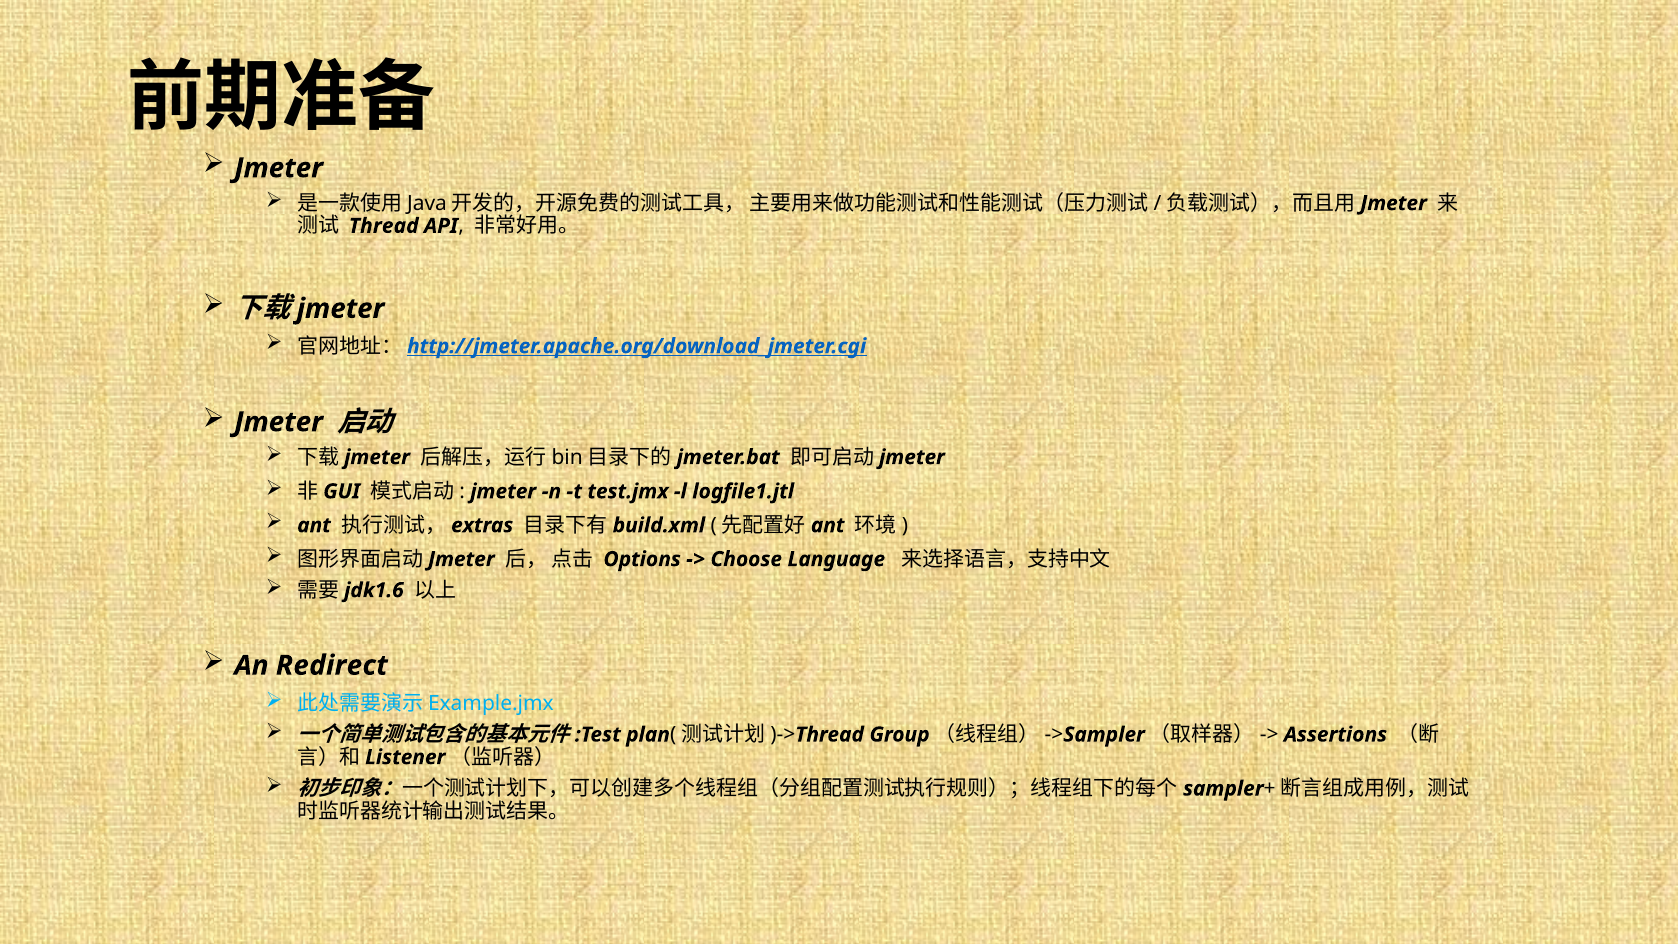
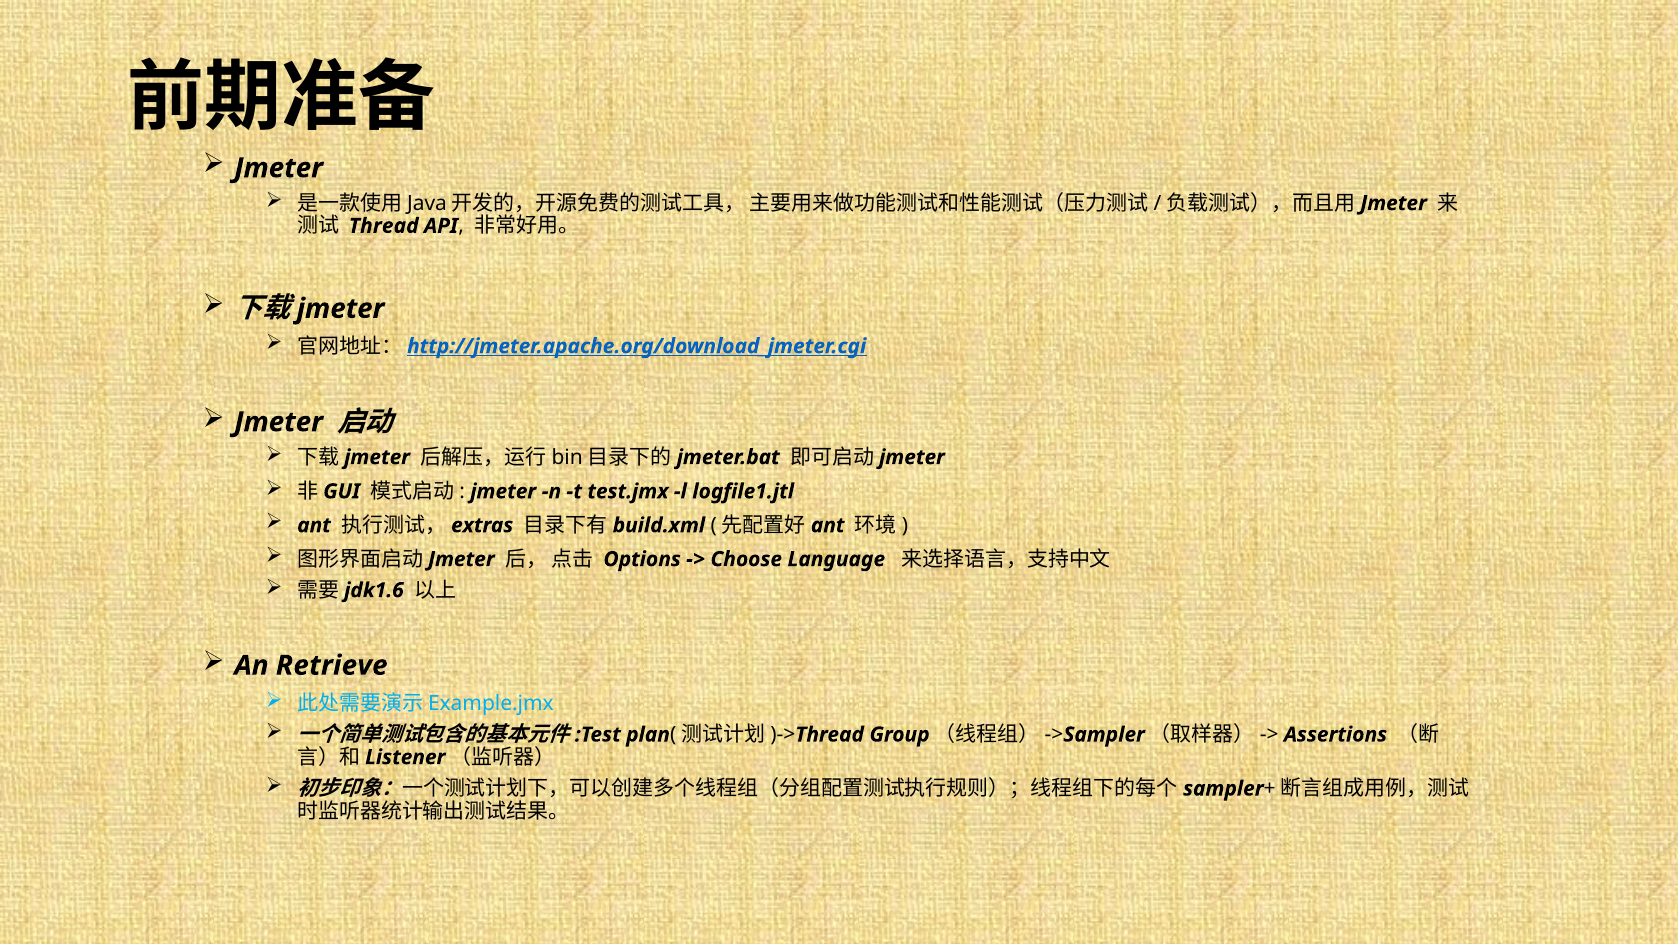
Redirect: Redirect -> Retrieve
